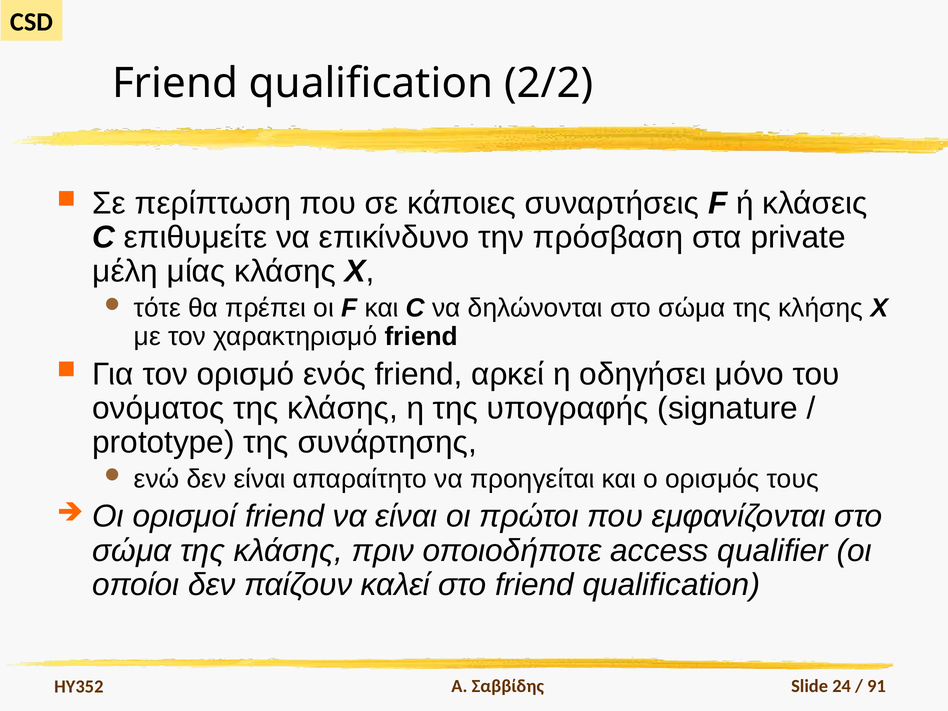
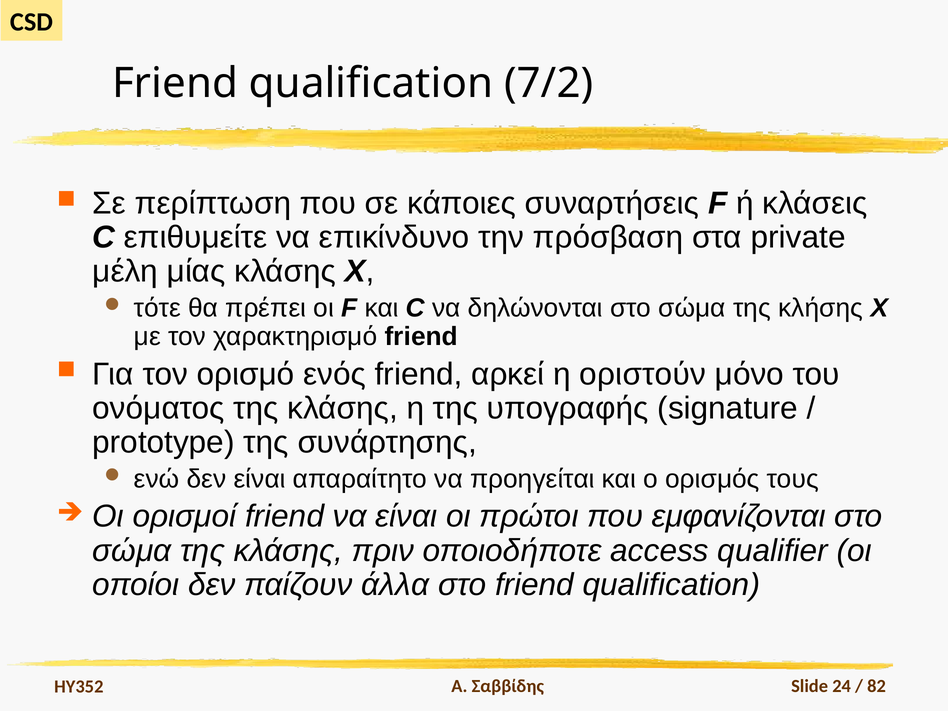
2/2: 2/2 -> 7/2
οδηγήσει: οδηγήσει -> οριστούν
καλεί: καλεί -> άλλα
91: 91 -> 82
